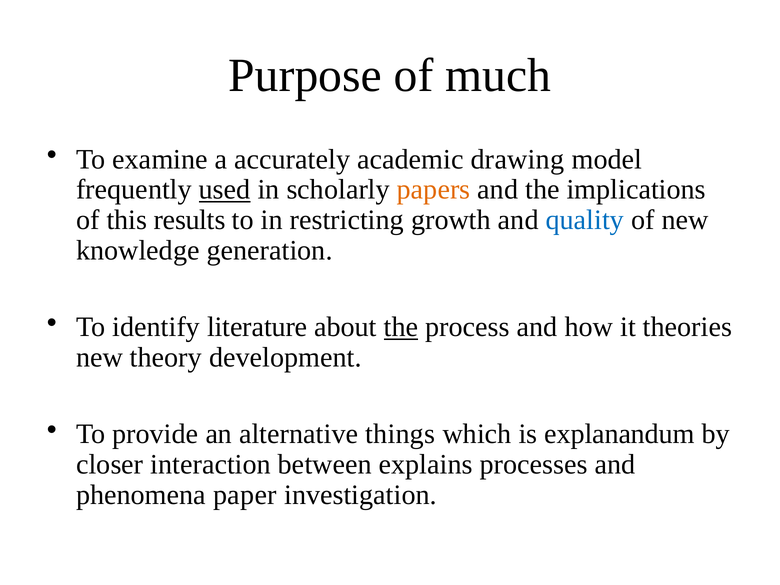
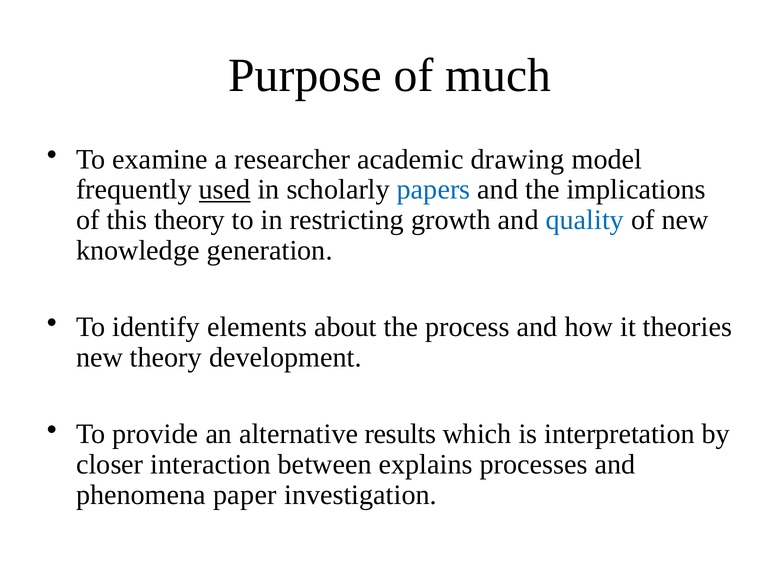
accurately: accurately -> researcher
papers colour: orange -> blue
this results: results -> theory
literature: literature -> elements
the at (401, 327) underline: present -> none
things: things -> results
explanandum: explanandum -> interpretation
